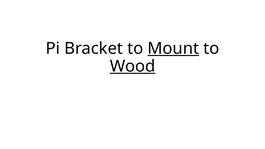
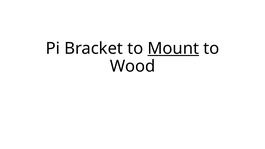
Wood underline: present -> none
